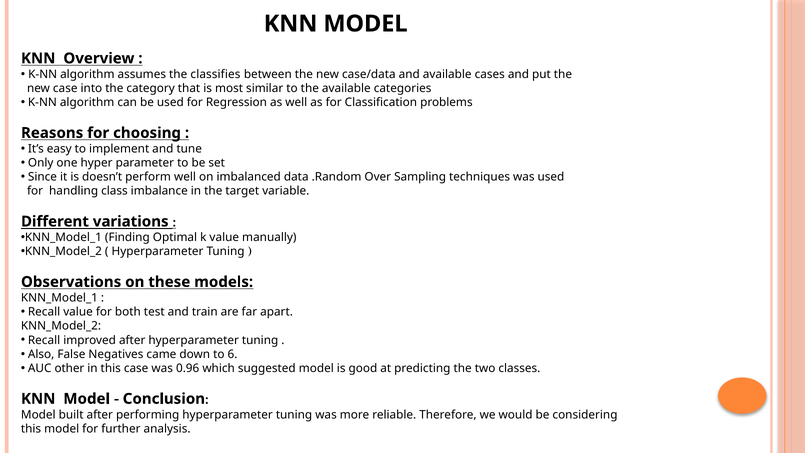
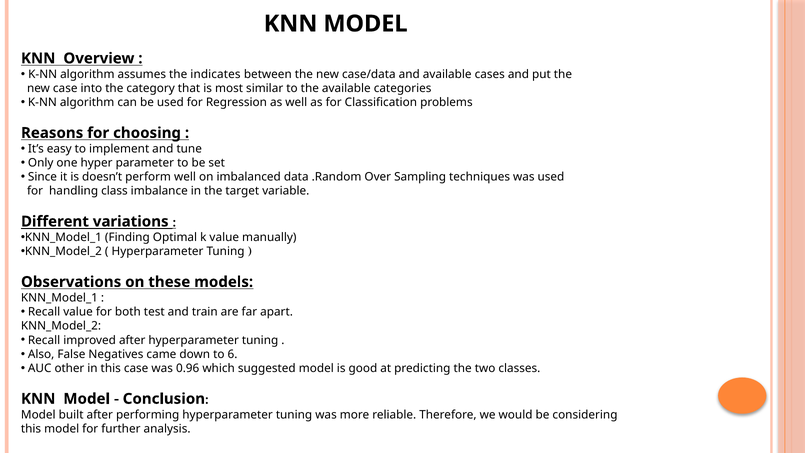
classifies: classifies -> indicates
